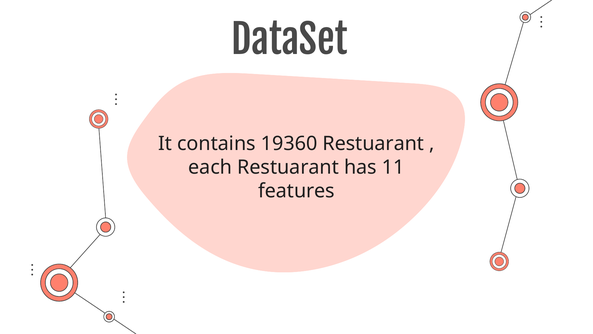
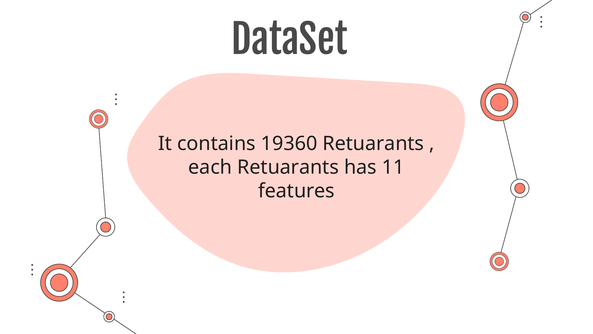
19360 Restuarant: Restuarant -> Retuarants
each Restuarant: Restuarant -> Retuarants
